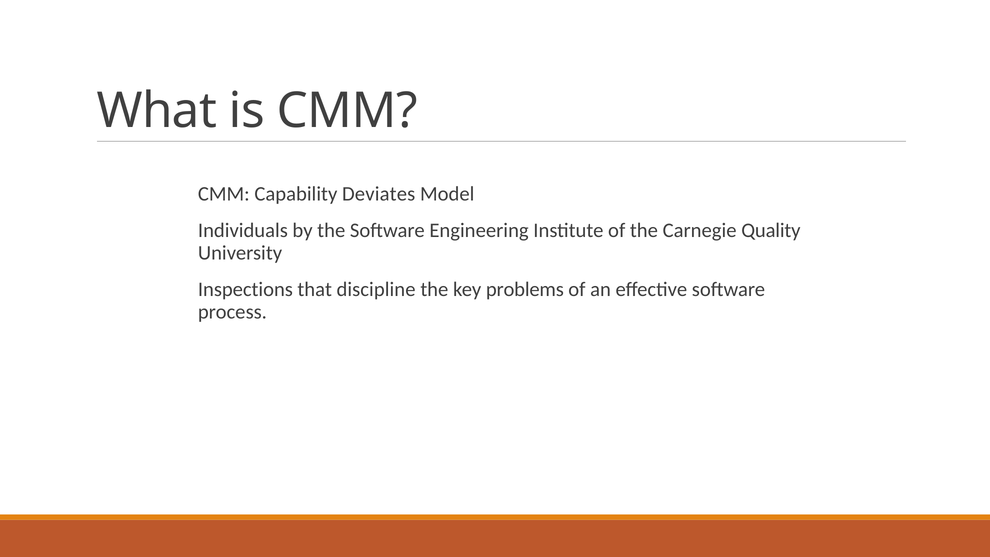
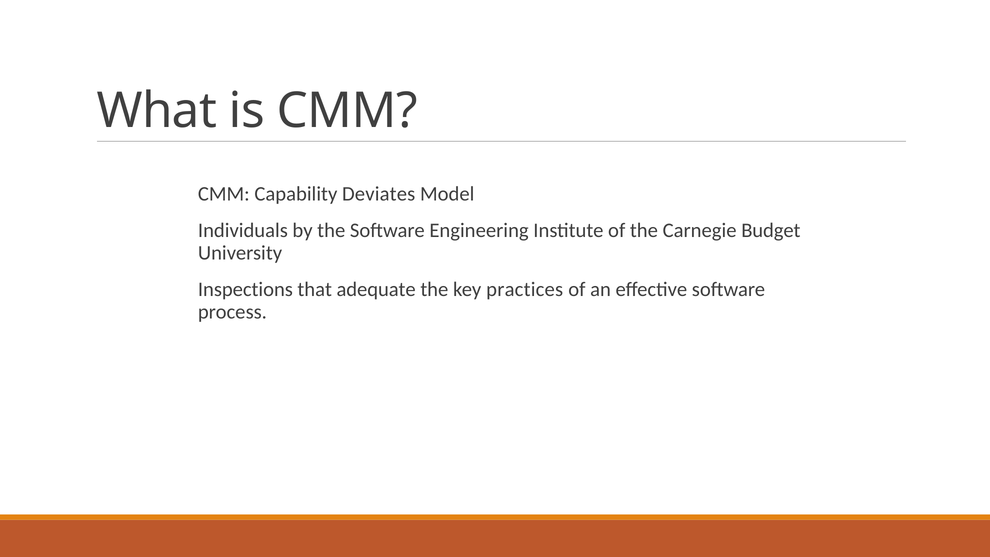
Quality: Quality -> Budget
discipline: discipline -> adequate
problems: problems -> practices
